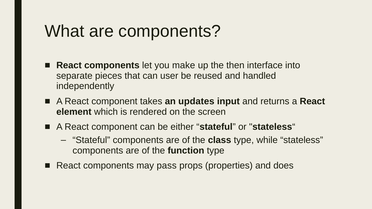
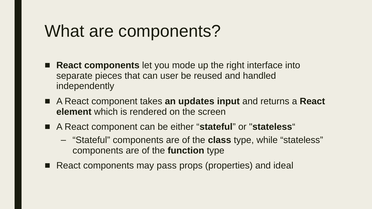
make: make -> mode
then: then -> right
does: does -> ideal
